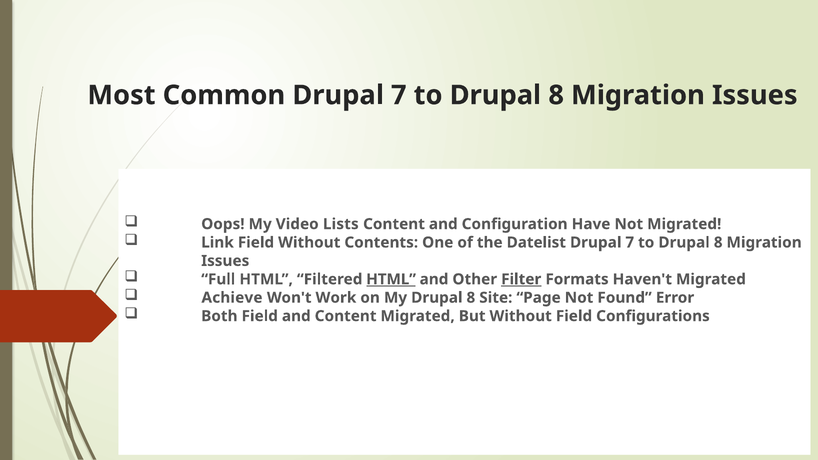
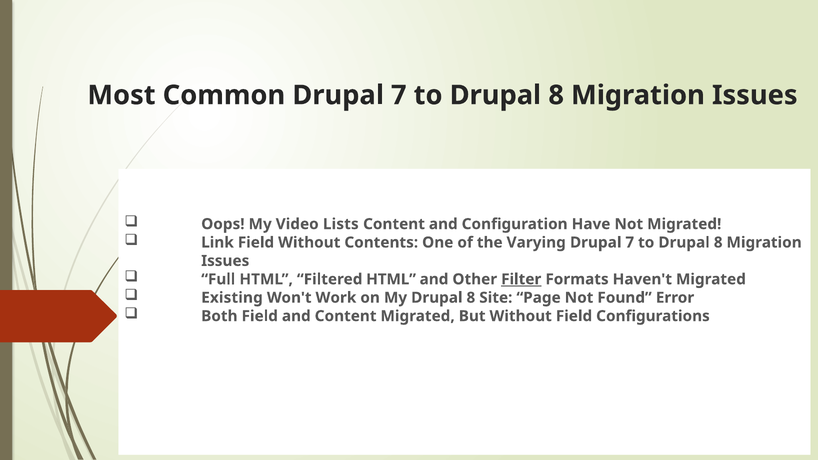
Datelist: Datelist -> Varying
HTML at (391, 279) underline: present -> none
Achieve: Achieve -> Existing
